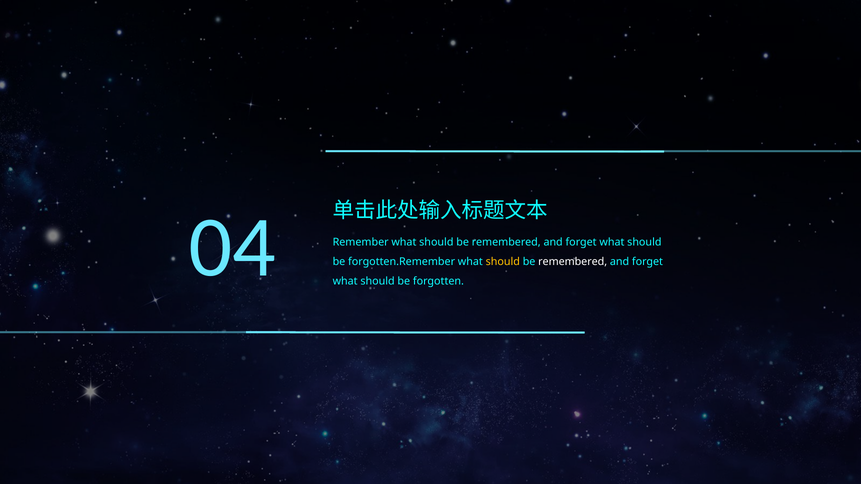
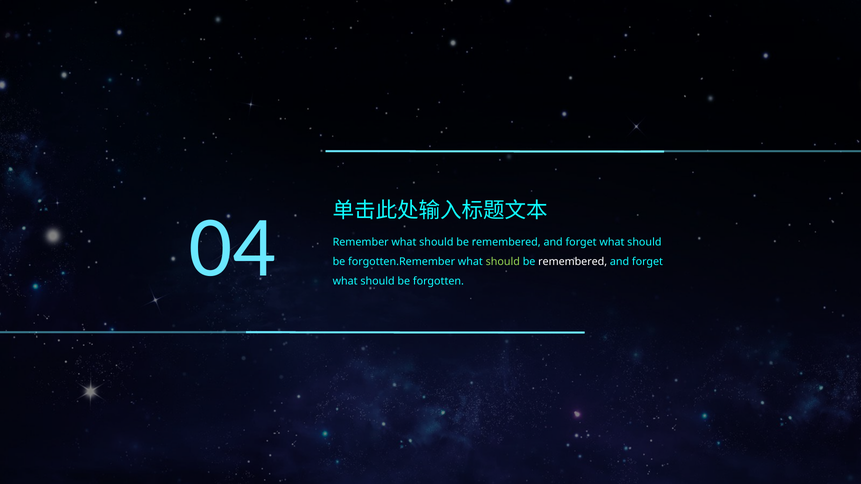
should at (503, 262) colour: yellow -> light green
